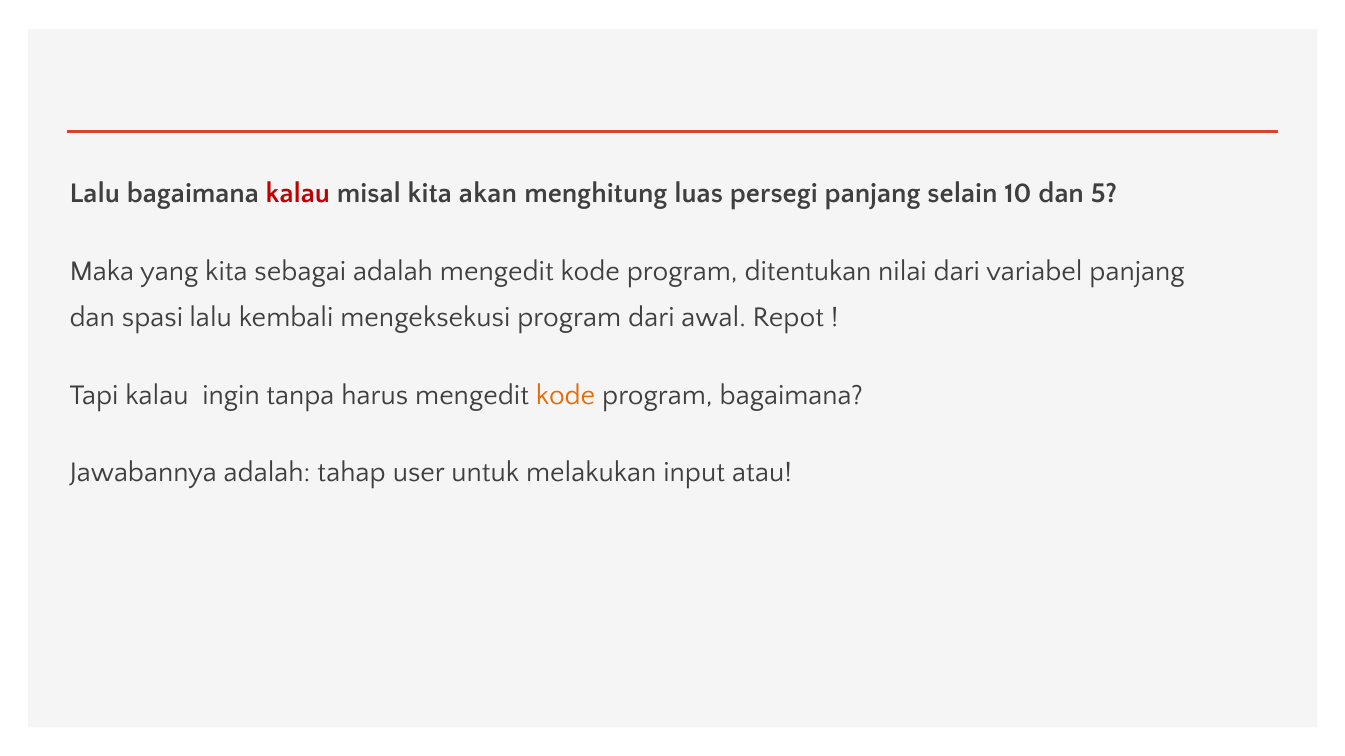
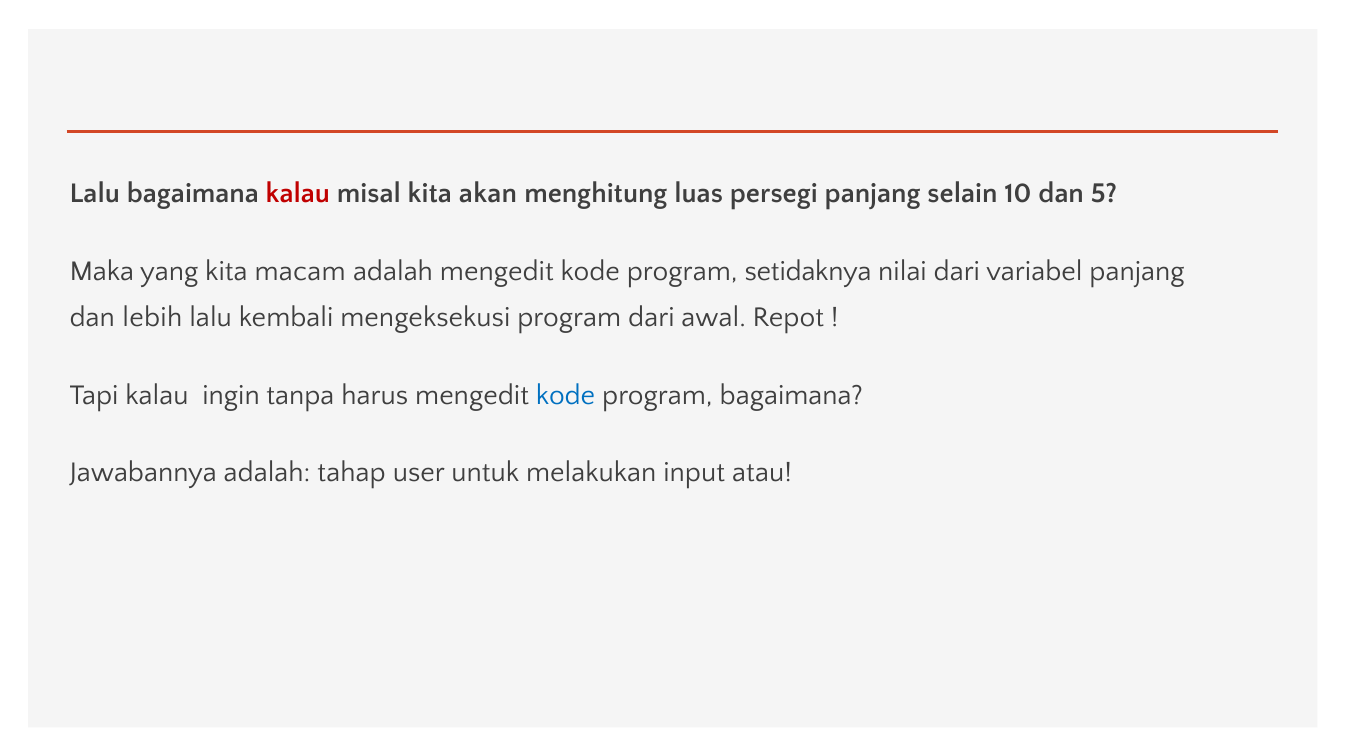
sebagai: sebagai -> macam
ditentukan: ditentukan -> setidaknya
spasi: spasi -> lebih
kode at (566, 395) colour: orange -> blue
